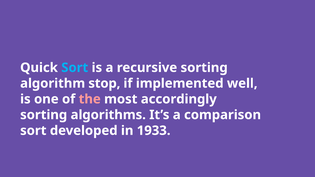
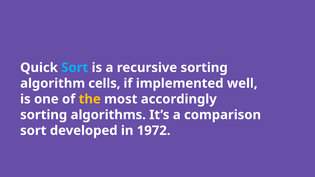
stop: stop -> cells
the colour: pink -> yellow
1933: 1933 -> 1972
